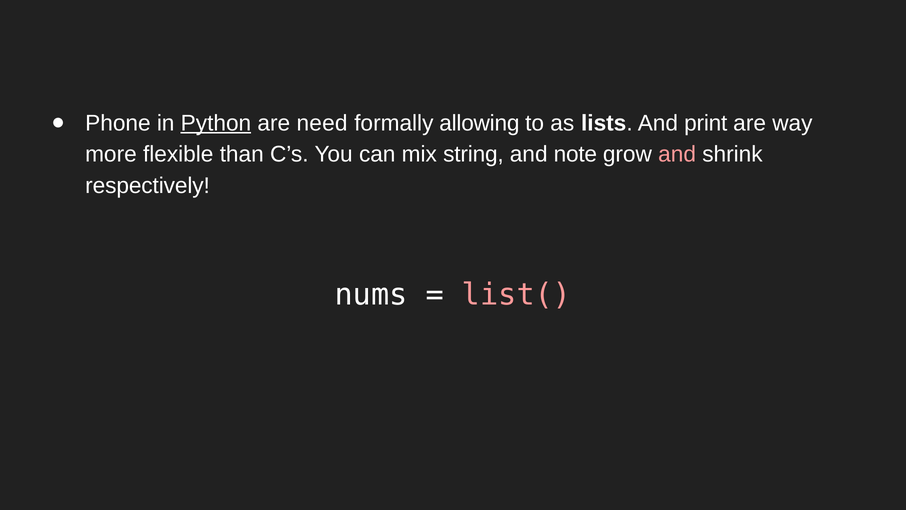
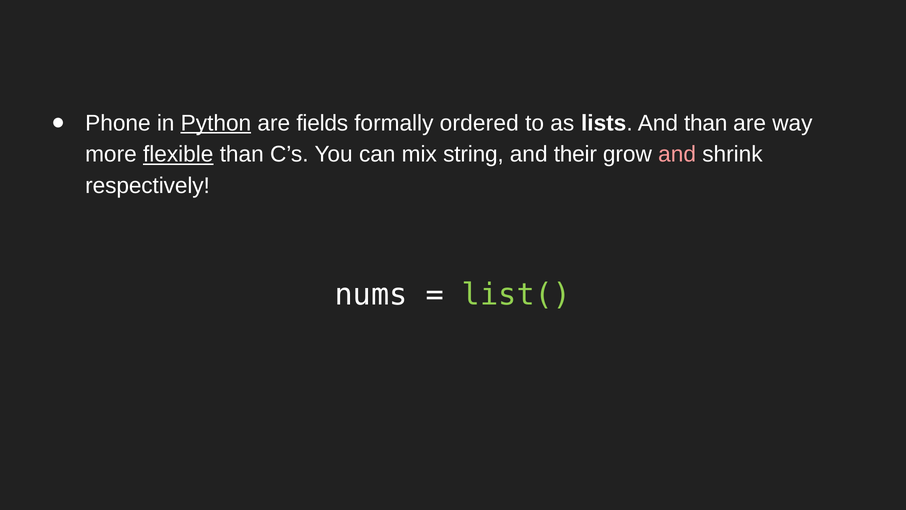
need: need -> fields
allowing: allowing -> ordered
And print: print -> than
flexible underline: none -> present
note: note -> their
list( colour: pink -> light green
